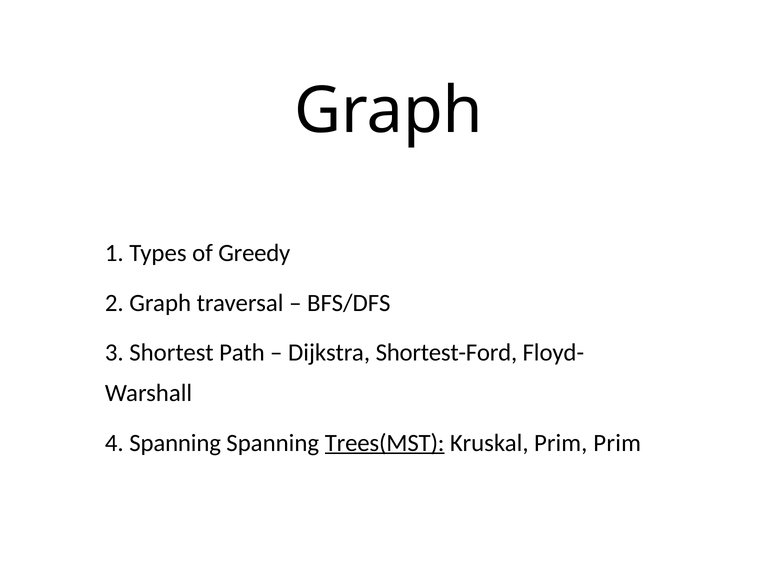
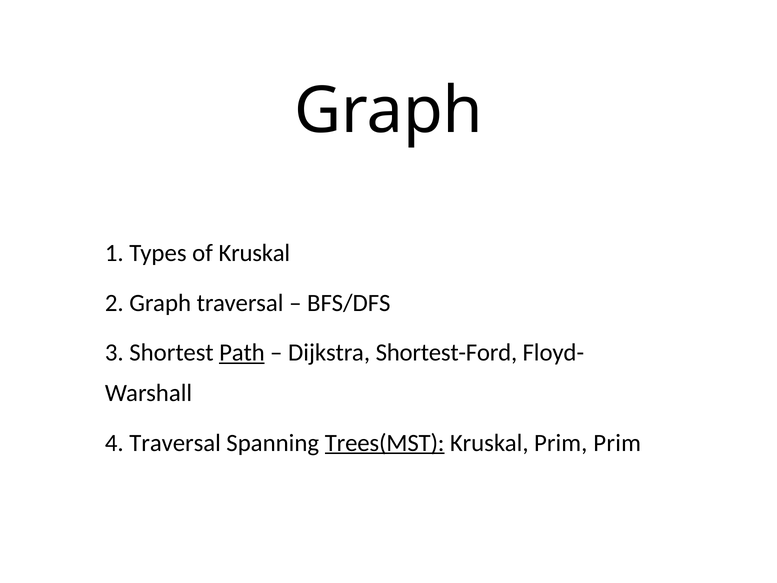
of Greedy: Greedy -> Kruskal
Path underline: none -> present
4 Spanning: Spanning -> Traversal
